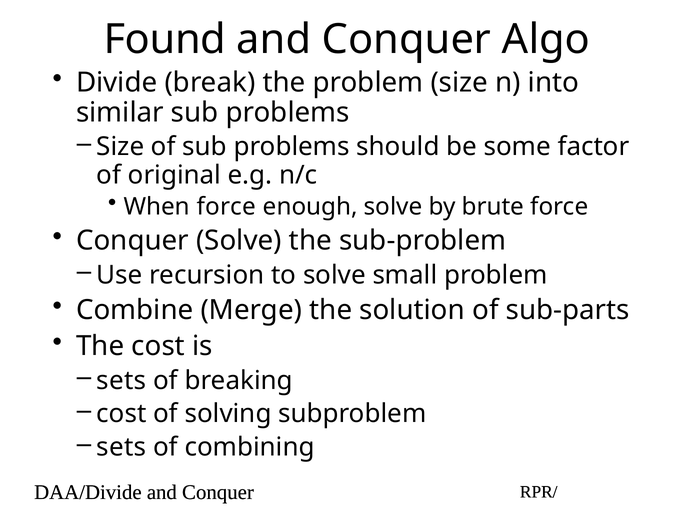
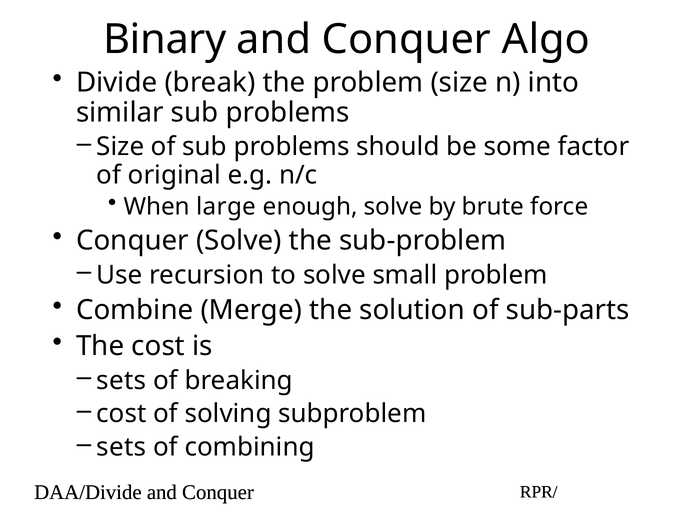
Found: Found -> Binary
When force: force -> large
